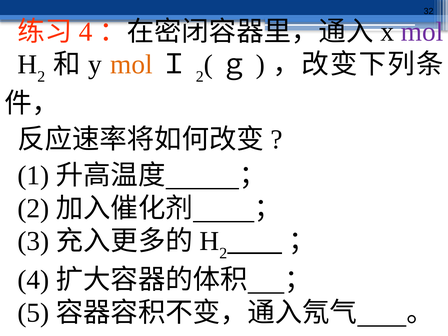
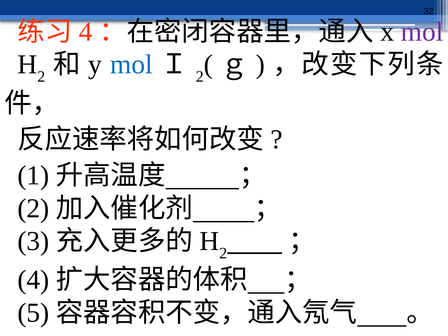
mol at (131, 65) colour: orange -> blue
